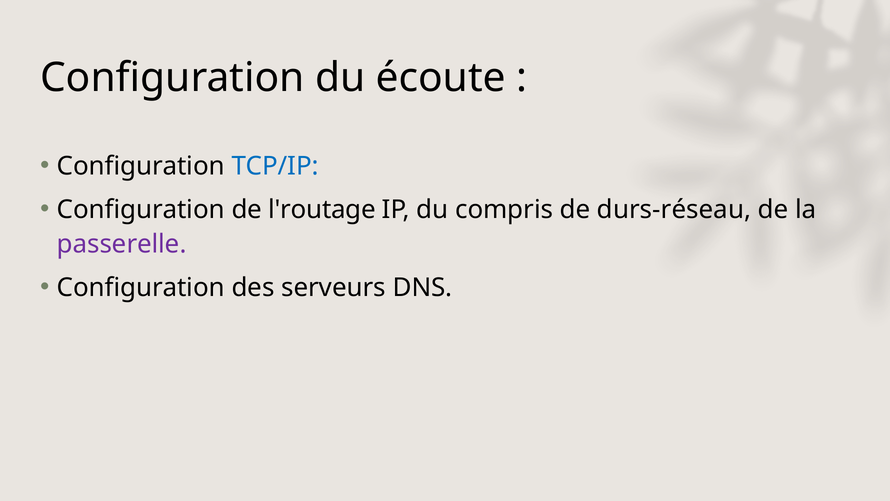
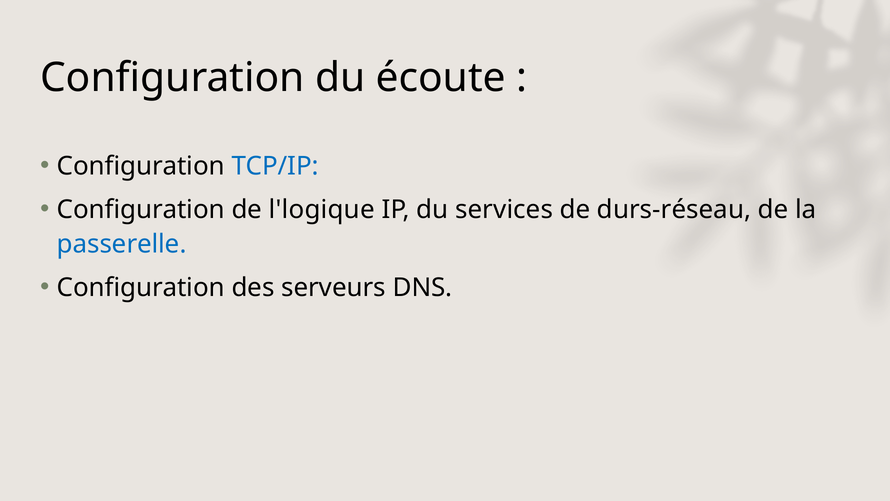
l'routage: l'routage -> l'logique
compris: compris -> services
passerelle colour: purple -> blue
